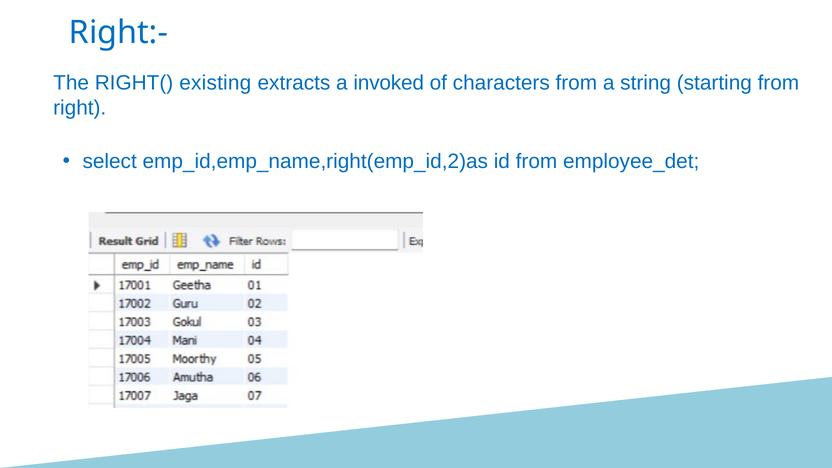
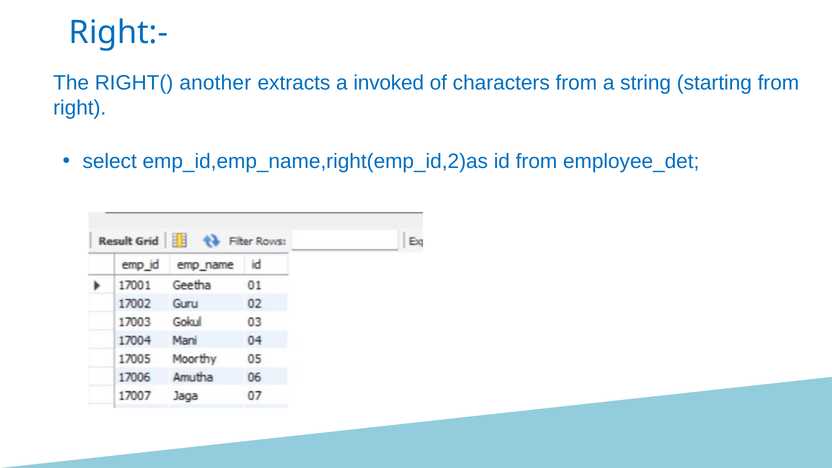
existing: existing -> another
